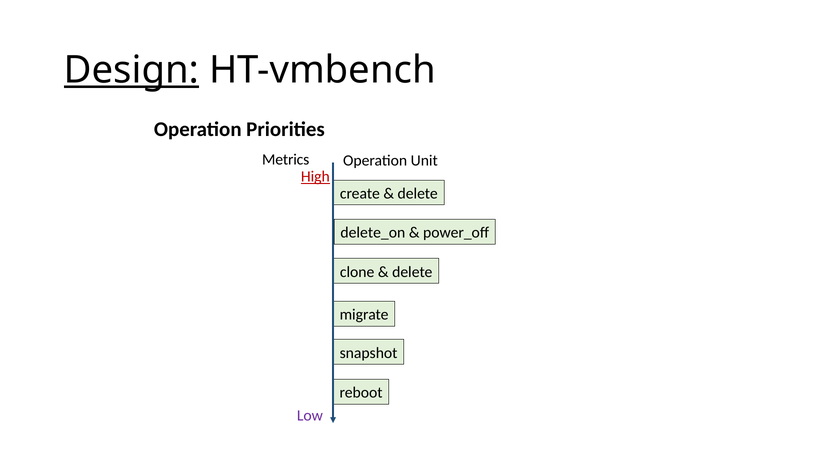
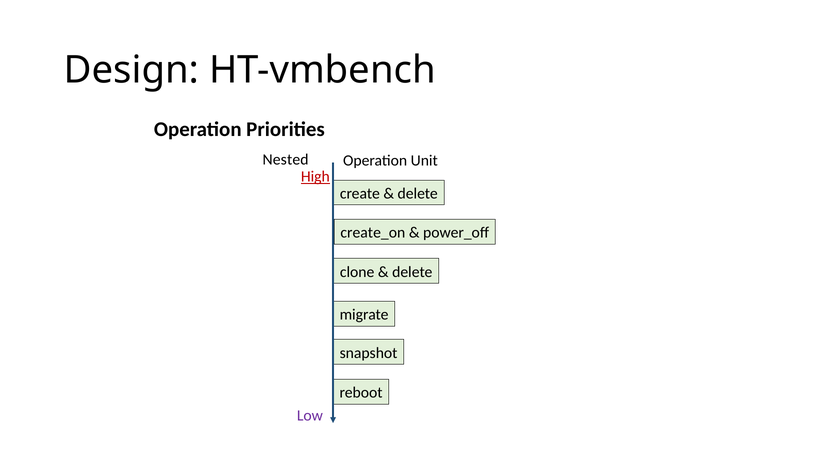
Design underline: present -> none
Metrics: Metrics -> Nested
delete_on: delete_on -> create_on
